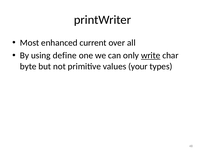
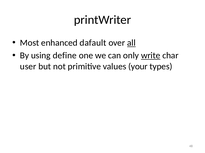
current: current -> dafault
all underline: none -> present
byte: byte -> user
